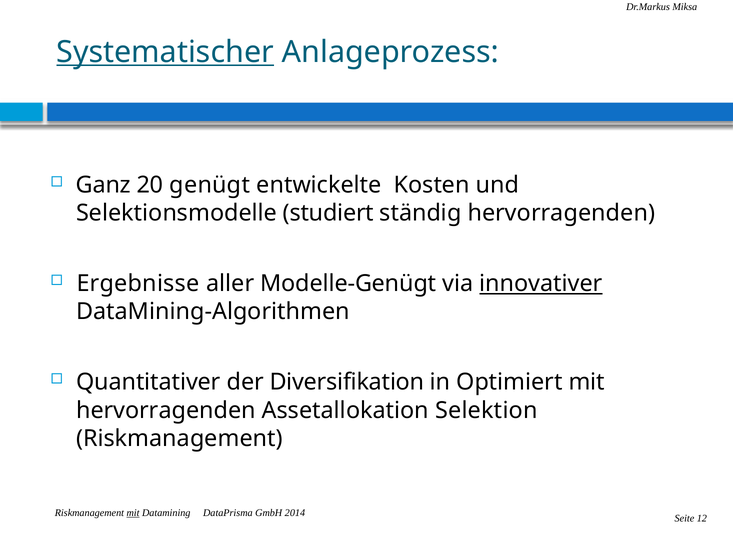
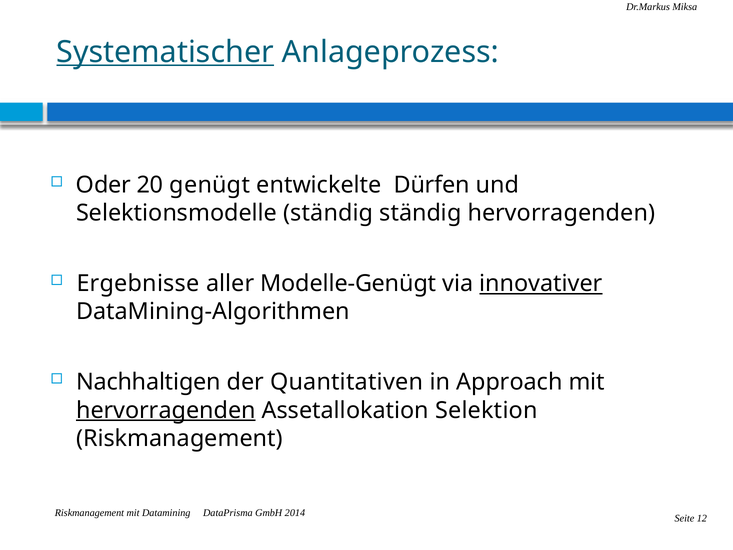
Ganz: Ganz -> Oder
Kosten: Kosten -> Dürfen
Selektionsmodelle studiert: studiert -> ständig
Quantitativer: Quantitativer -> Nachhaltigen
Diversifikation: Diversifikation -> Quantitativen
Optimiert: Optimiert -> Approach
hervorragenden at (166, 410) underline: none -> present
mit at (133, 513) underline: present -> none
